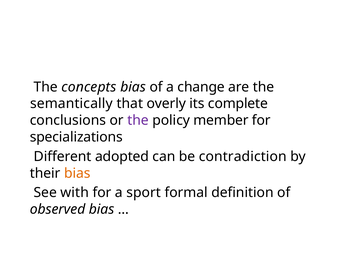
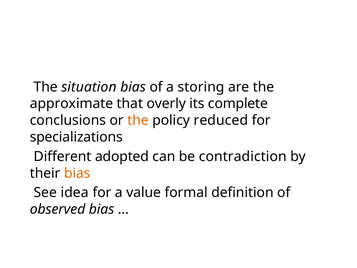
concepts: concepts -> situation
change: change -> storing
semantically: semantically -> approximate
the at (138, 120) colour: purple -> orange
member: member -> reduced
with: with -> idea
sport: sport -> value
